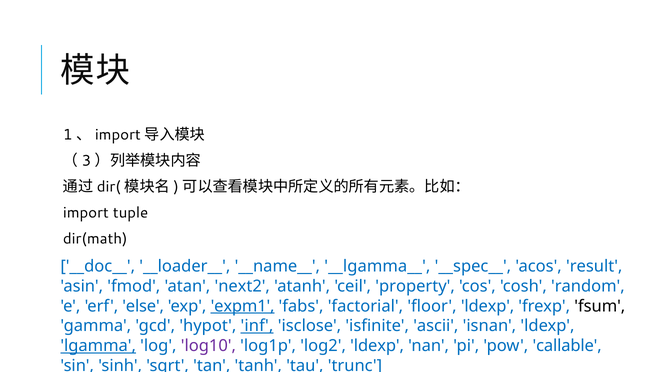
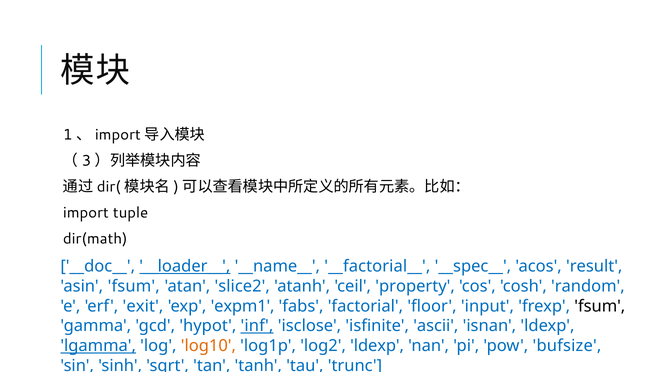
__loader__ underline: none -> present
__lgamma__: __lgamma__ -> __factorial__
asin fmod: fmod -> fsum
next2: next2 -> slice2
else: else -> exit
expm1 underline: present -> none
floor ldexp: ldexp -> input
log10 colour: purple -> orange
callable: callable -> bufsize
